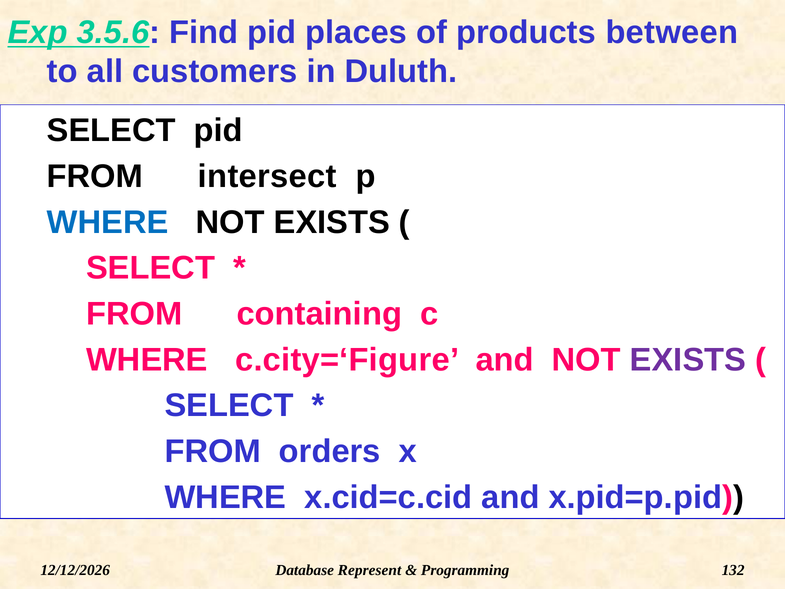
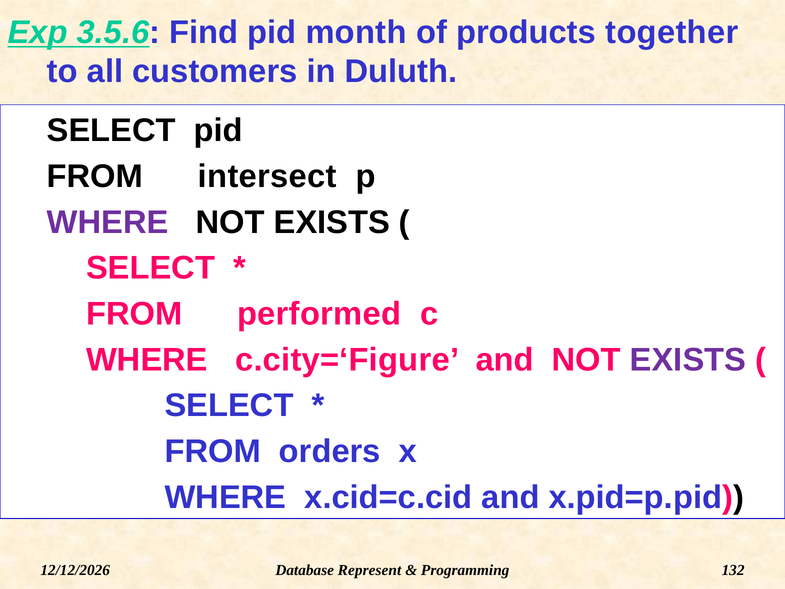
places: places -> month
between: between -> together
WHERE at (108, 222) colour: blue -> purple
containing: containing -> performed
